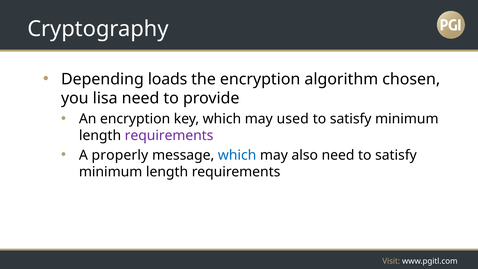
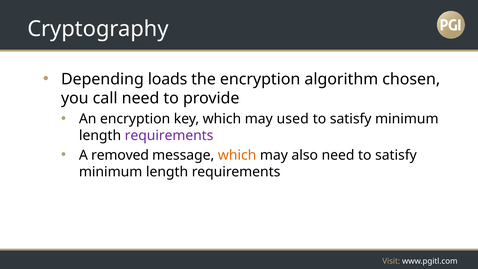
lisa: lisa -> call
properly: properly -> removed
which at (237, 155) colour: blue -> orange
